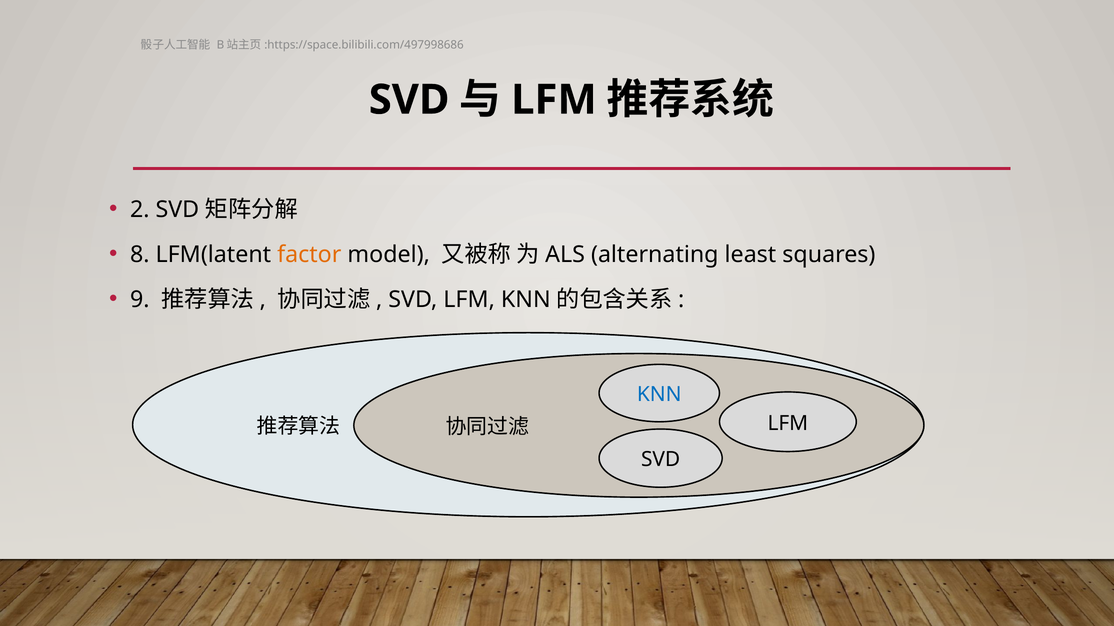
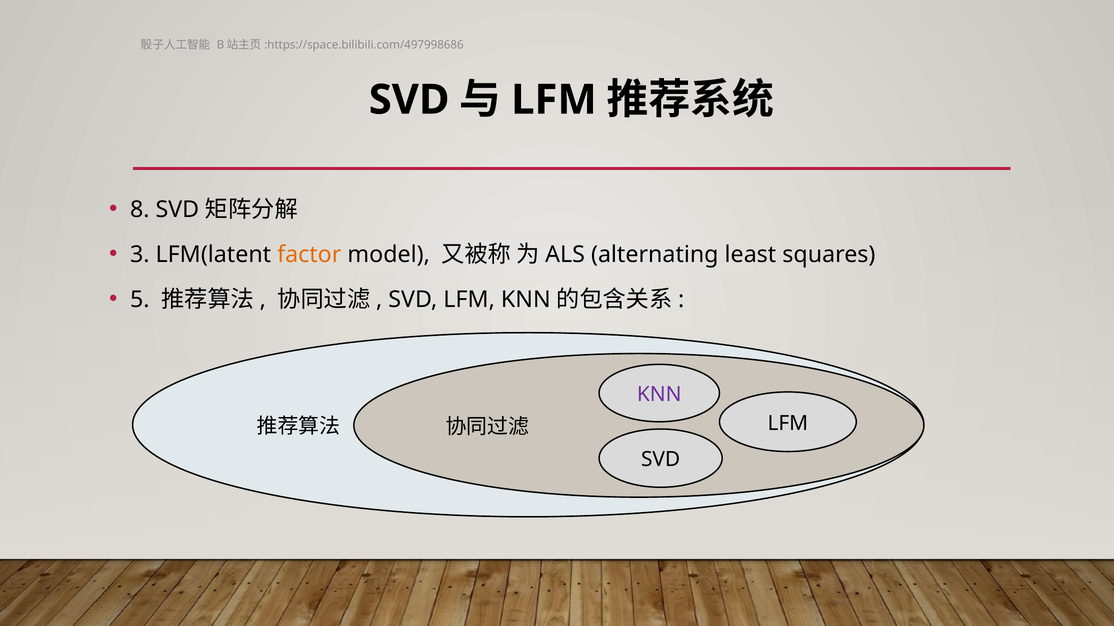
2: 2 -> 8
8: 8 -> 3
9: 9 -> 5
KNN at (659, 395) colour: blue -> purple
